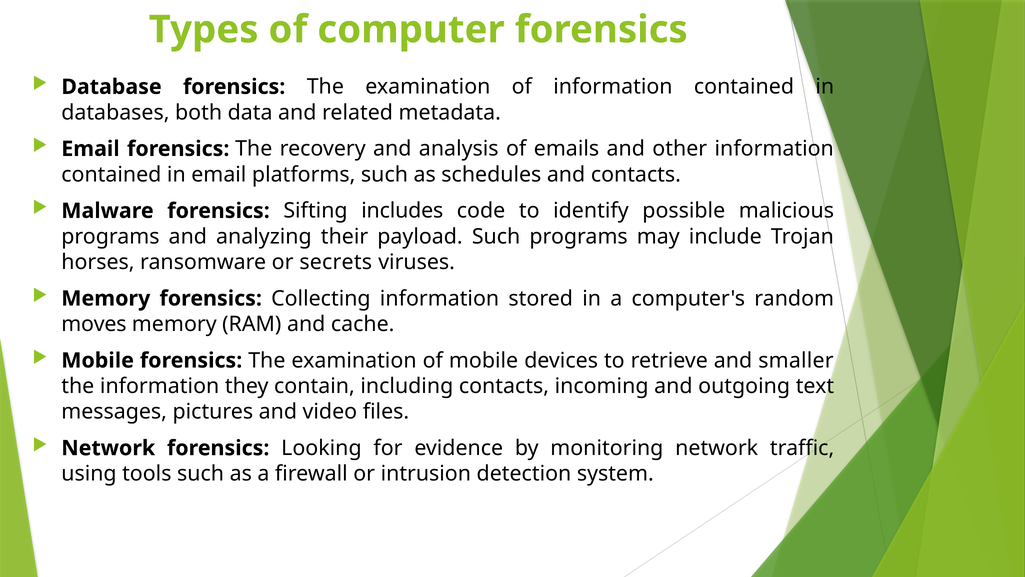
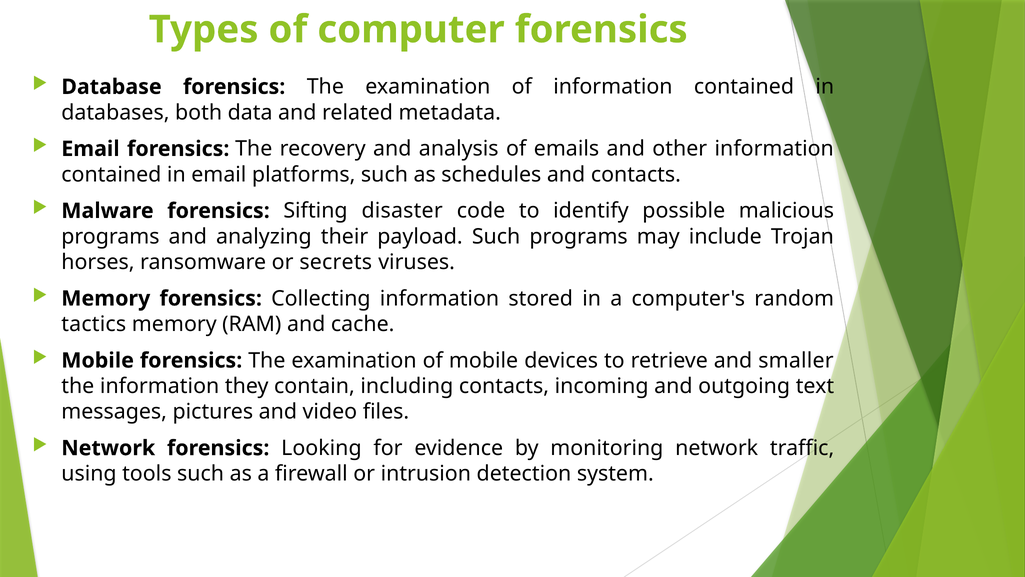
includes: includes -> disaster
moves: moves -> tactics
